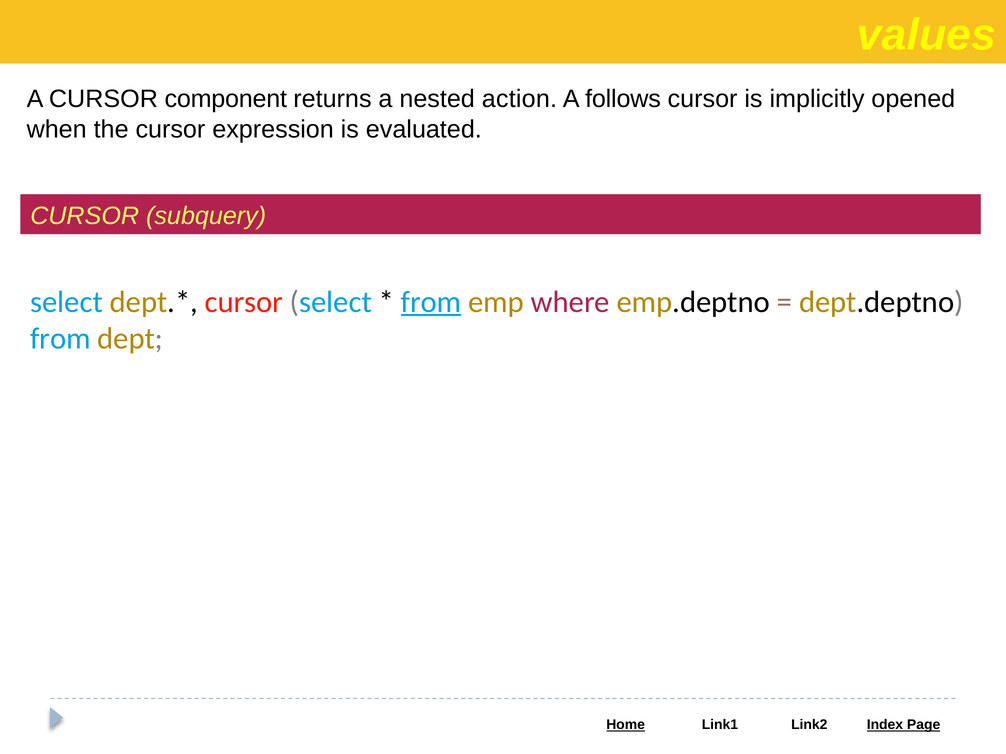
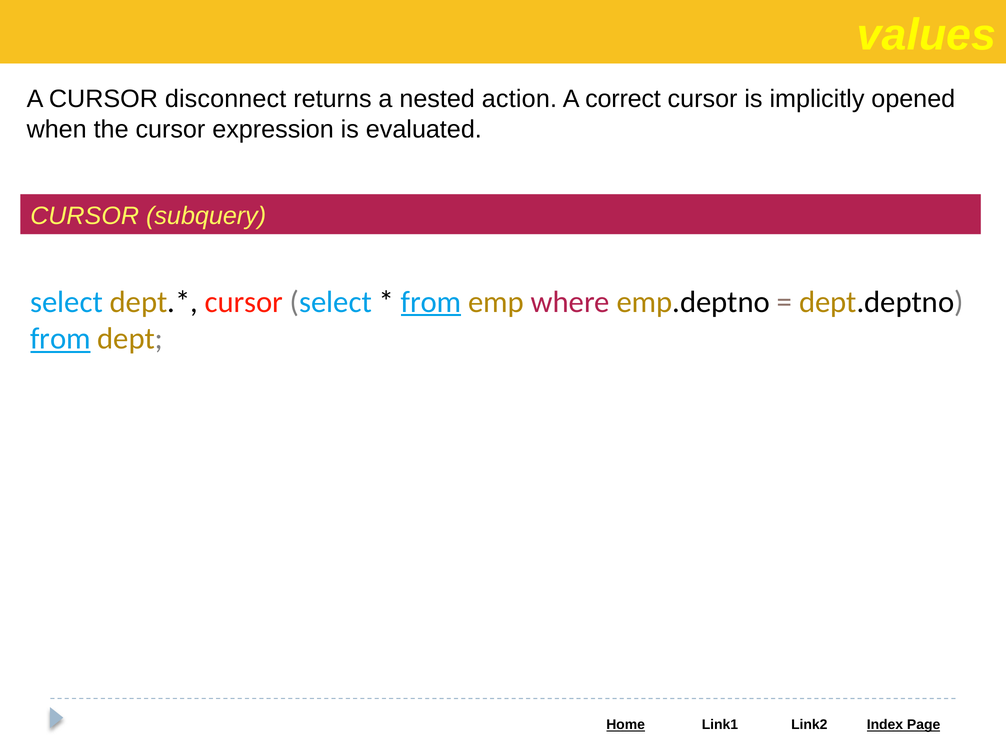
component: component -> disconnect
follows: follows -> correct
from at (60, 339) underline: none -> present
